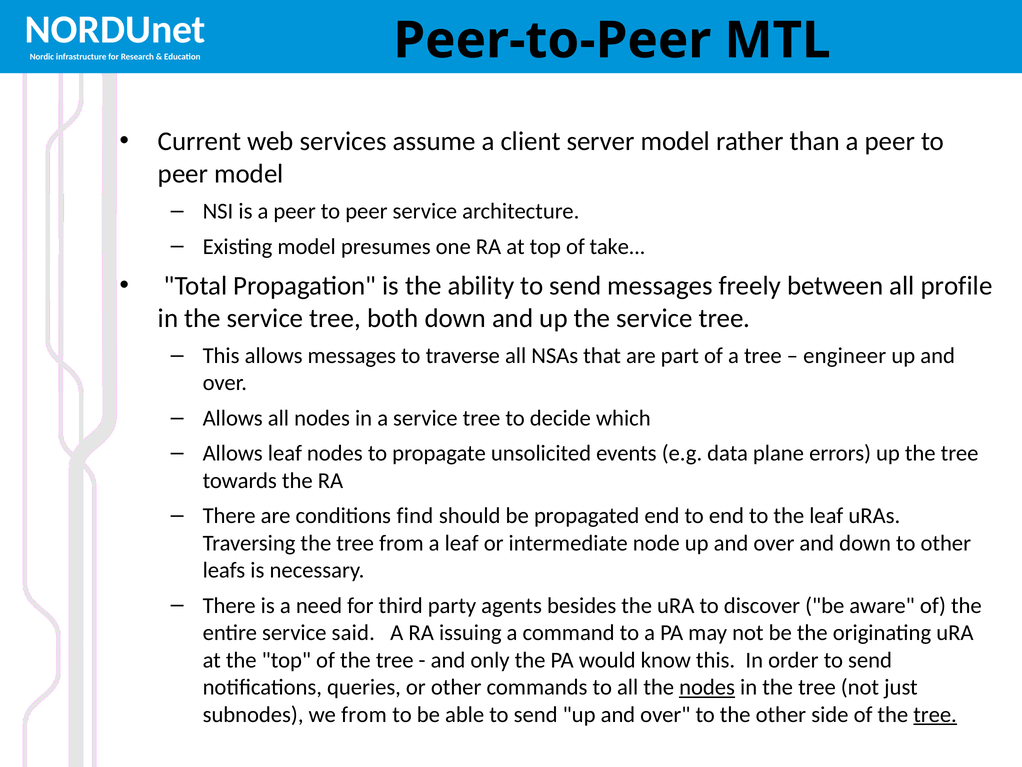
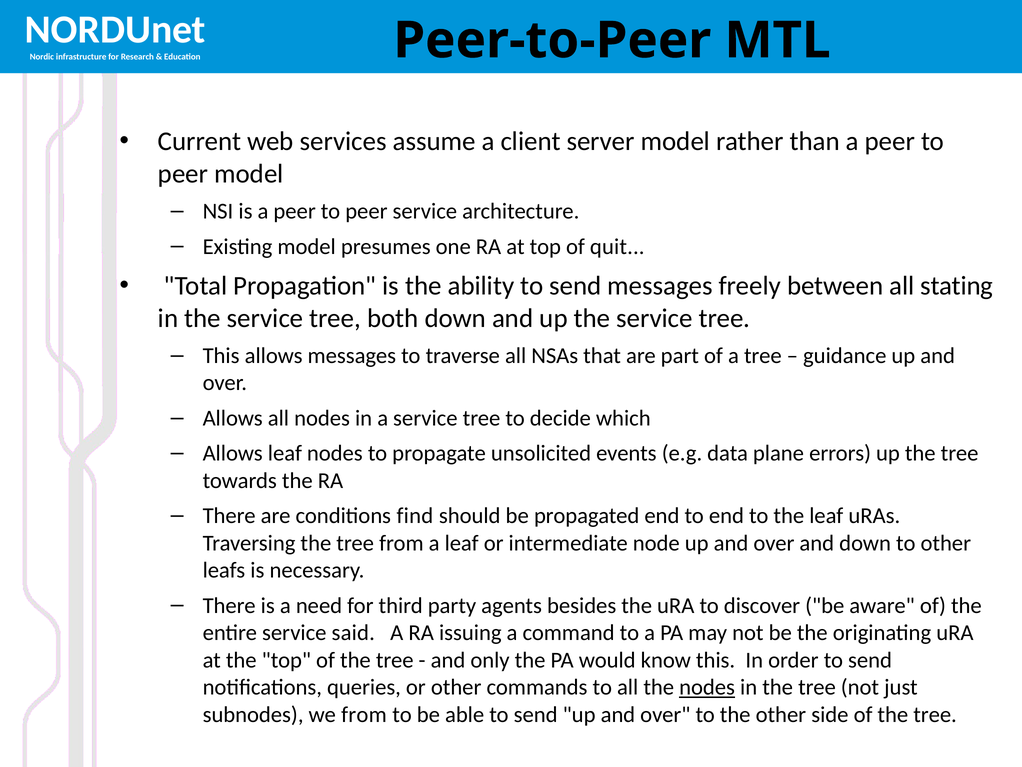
take: take -> quit
profile: profile -> stating
engineer: engineer -> guidance
tree at (935, 714) underline: present -> none
